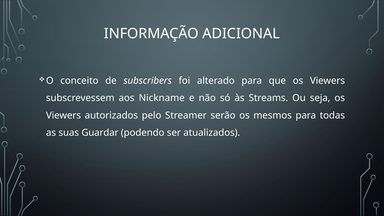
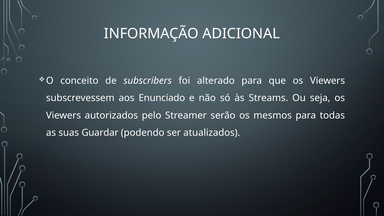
Nickname: Nickname -> Enunciado
